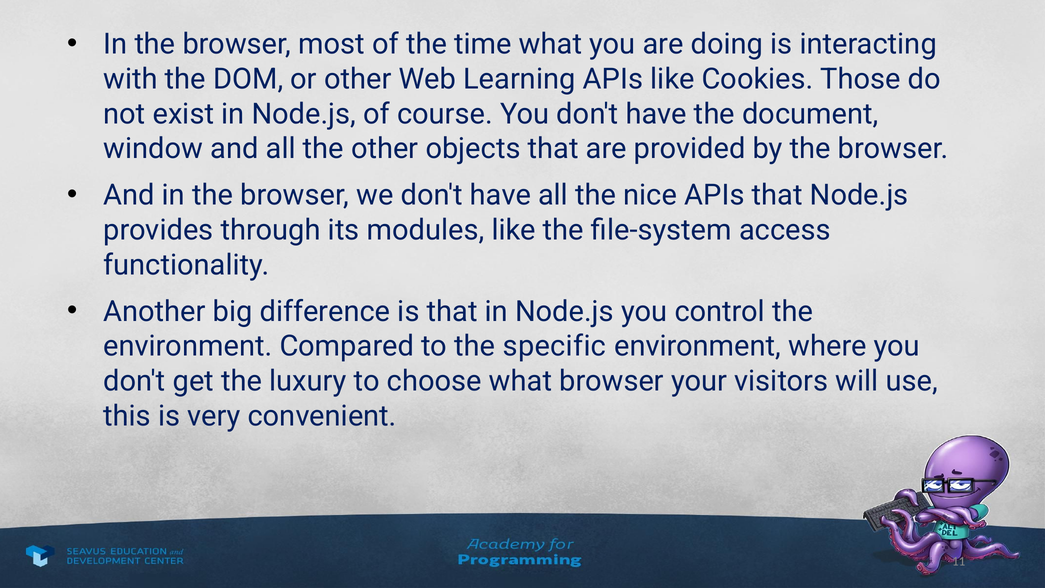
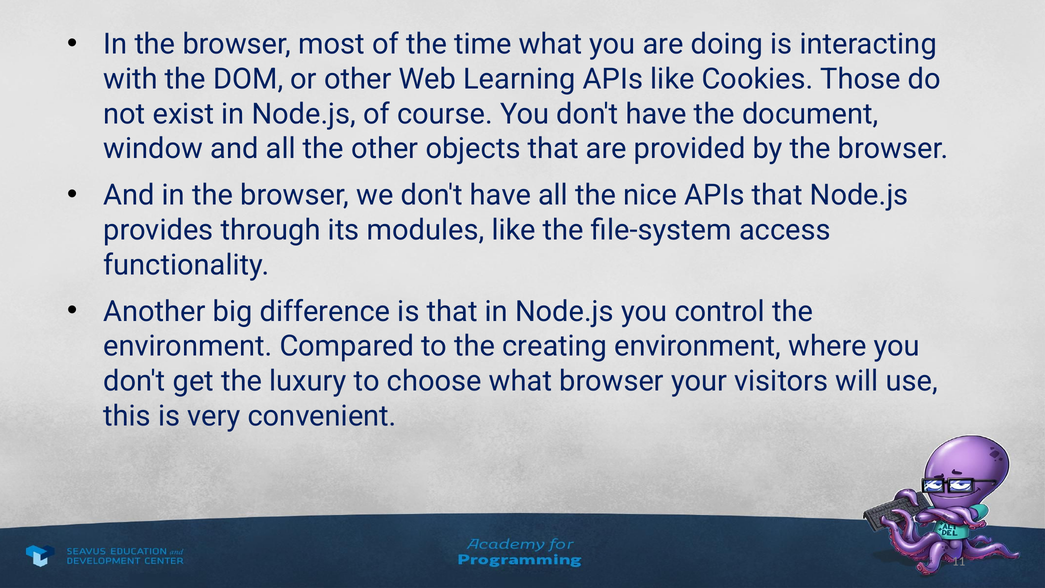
specific: specific -> creating
